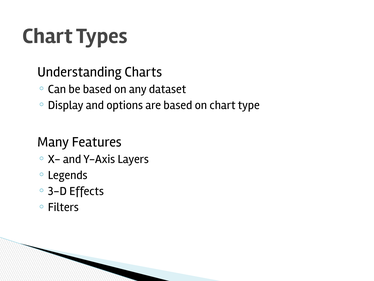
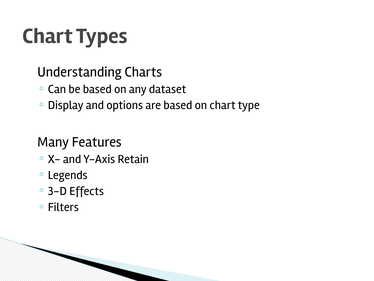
Layers: Layers -> Retain
